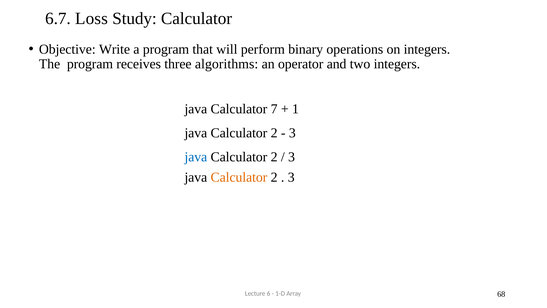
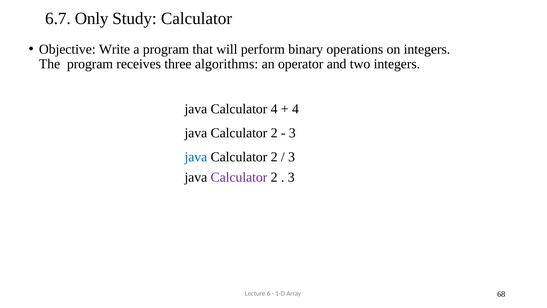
Loss: Loss -> Only
Calculator 7: 7 -> 4
1 at (295, 109): 1 -> 4
Calculator at (239, 177) colour: orange -> purple
